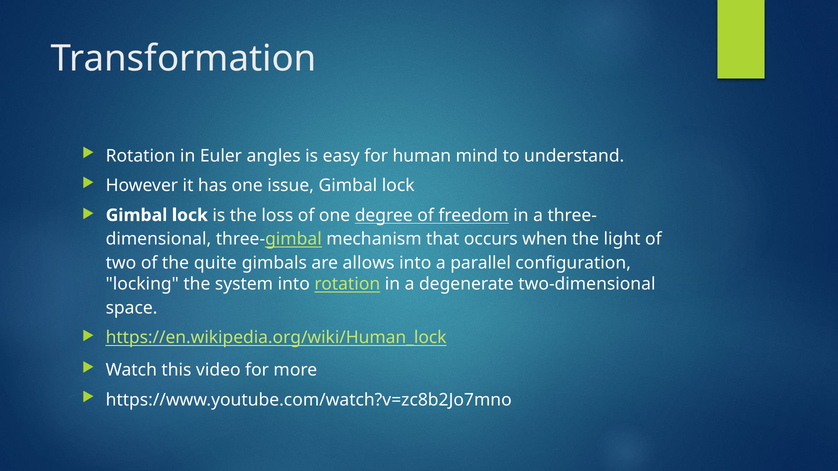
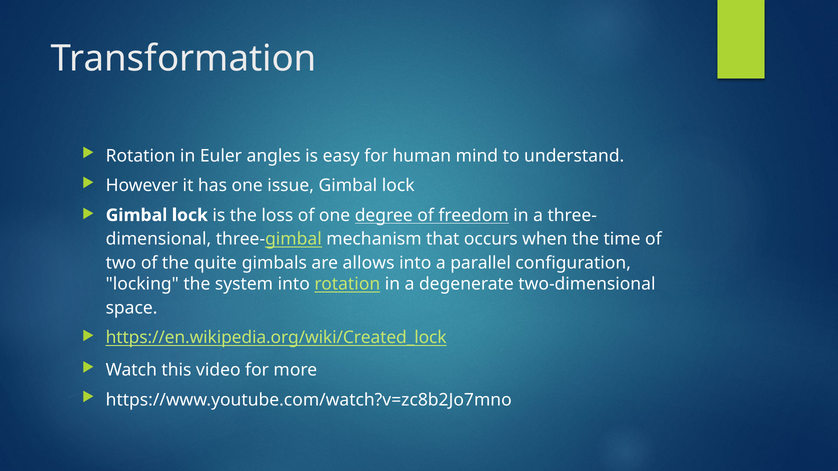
light: light -> time
https://en.wikipedia.org/wiki/Human_lock: https://en.wikipedia.org/wiki/Human_lock -> https://en.wikipedia.org/wiki/Created_lock
